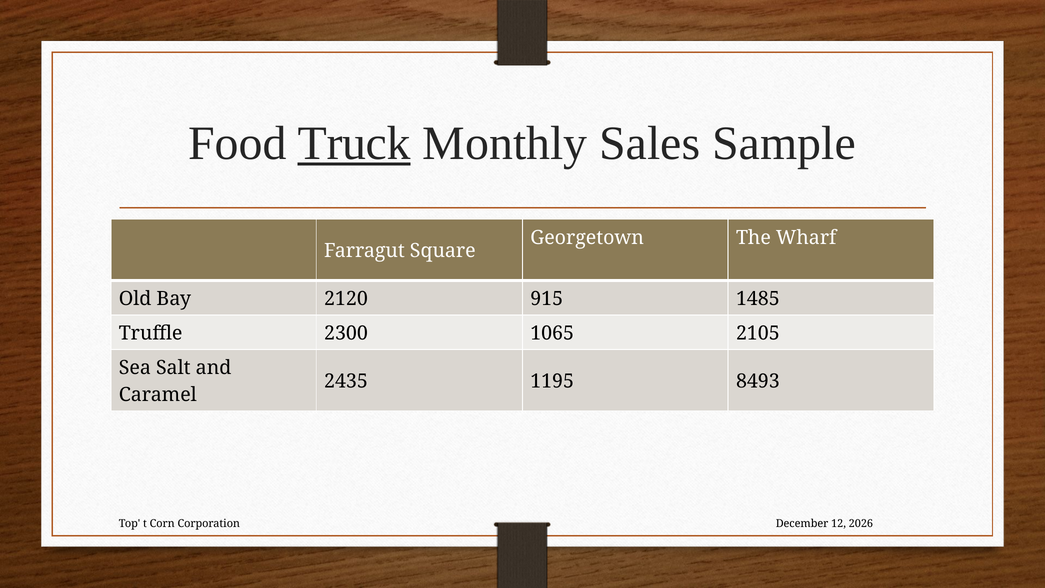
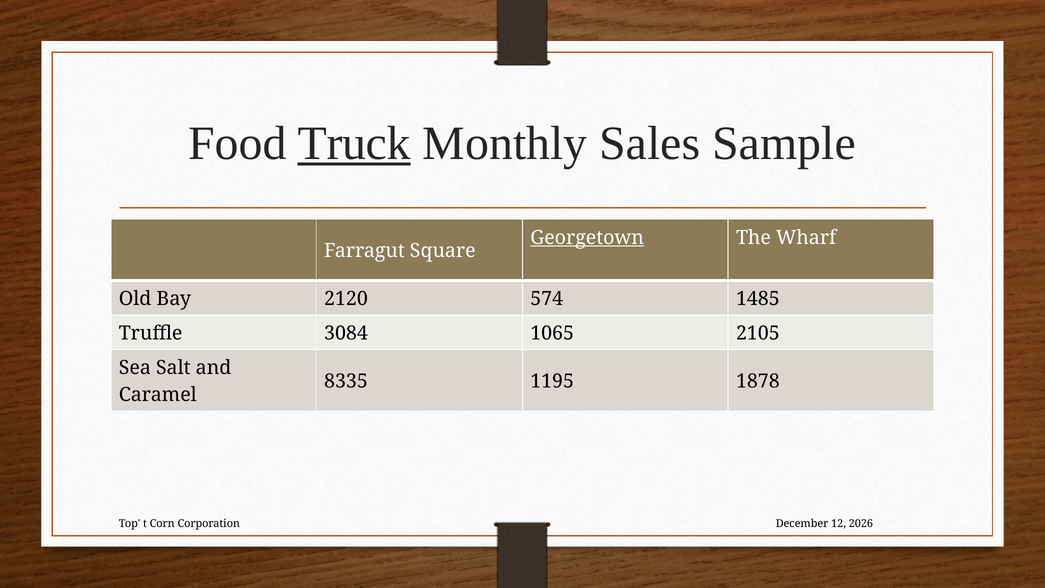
Georgetown underline: none -> present
915: 915 -> 574
2300: 2300 -> 3084
2435: 2435 -> 8335
8493: 8493 -> 1878
